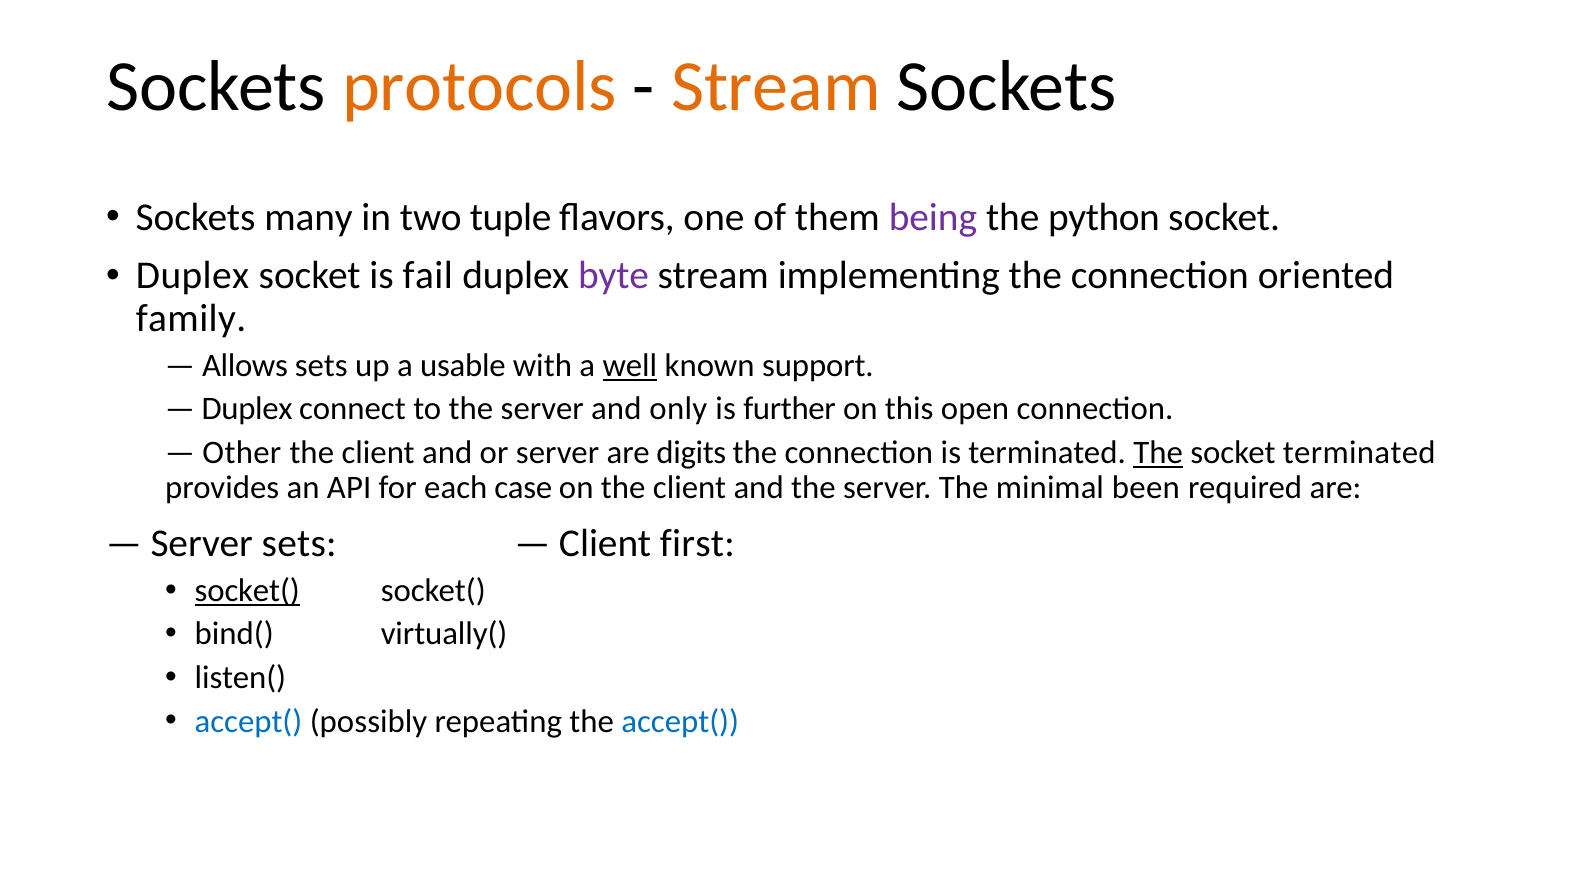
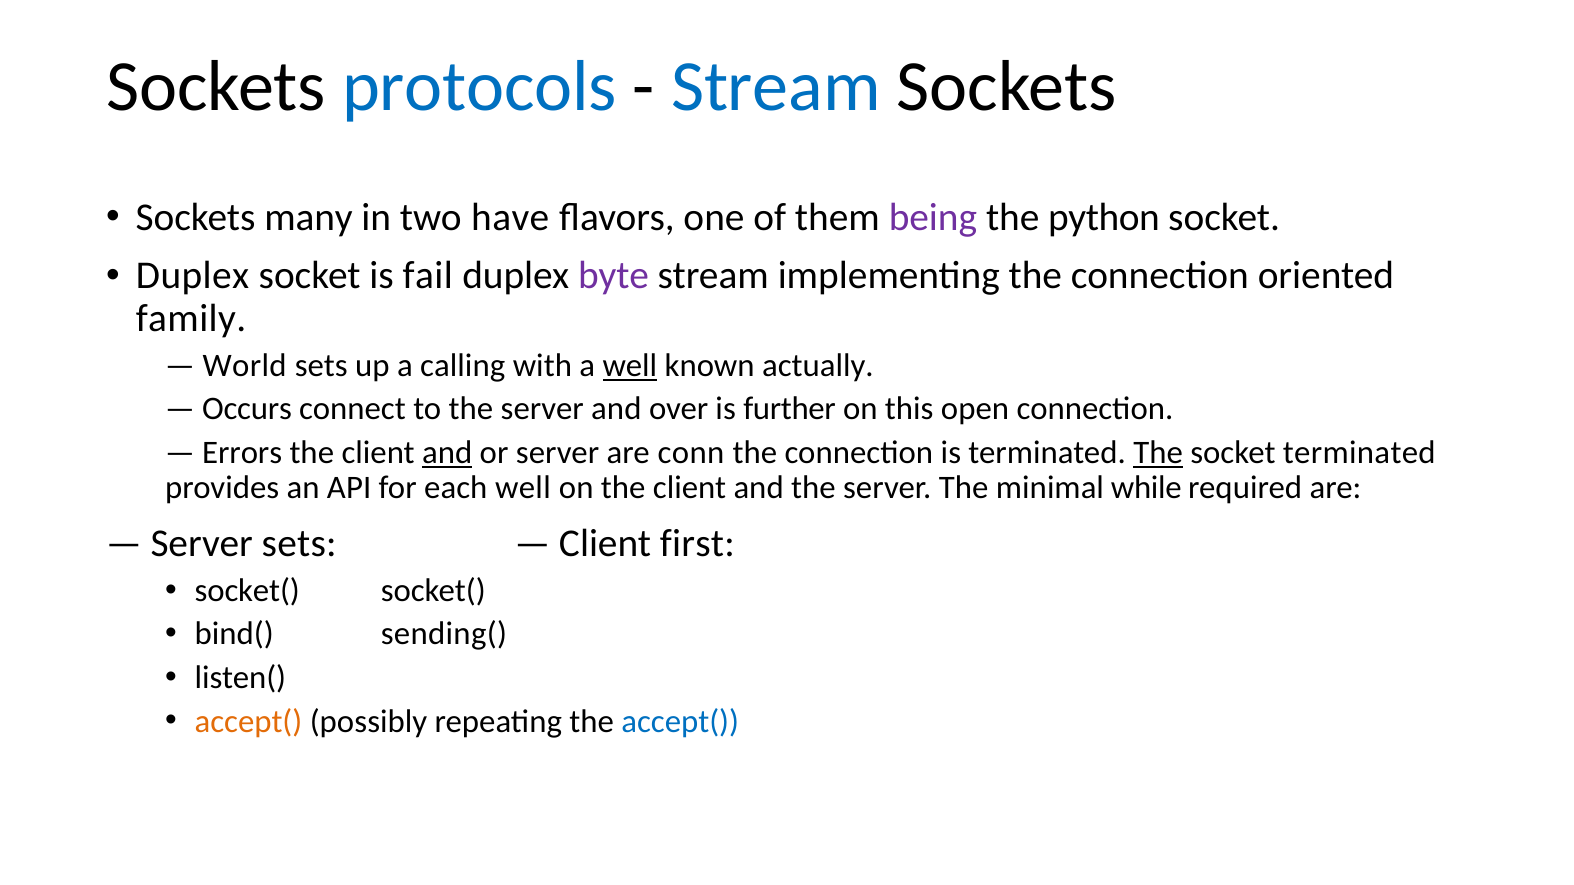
protocols colour: orange -> blue
Stream at (776, 87) colour: orange -> blue
tuple: tuple -> have
Allows: Allows -> World
usable: usable -> calling
support: support -> actually
Duplex at (247, 409): Duplex -> Occurs
only: only -> over
Other: Other -> Errors
and at (447, 453) underline: none -> present
digits: digits -> conn
each case: case -> well
been: been -> while
socket( at (247, 591) underline: present -> none
virtually(: virtually( -> sending(
accept( at (248, 722) colour: blue -> orange
